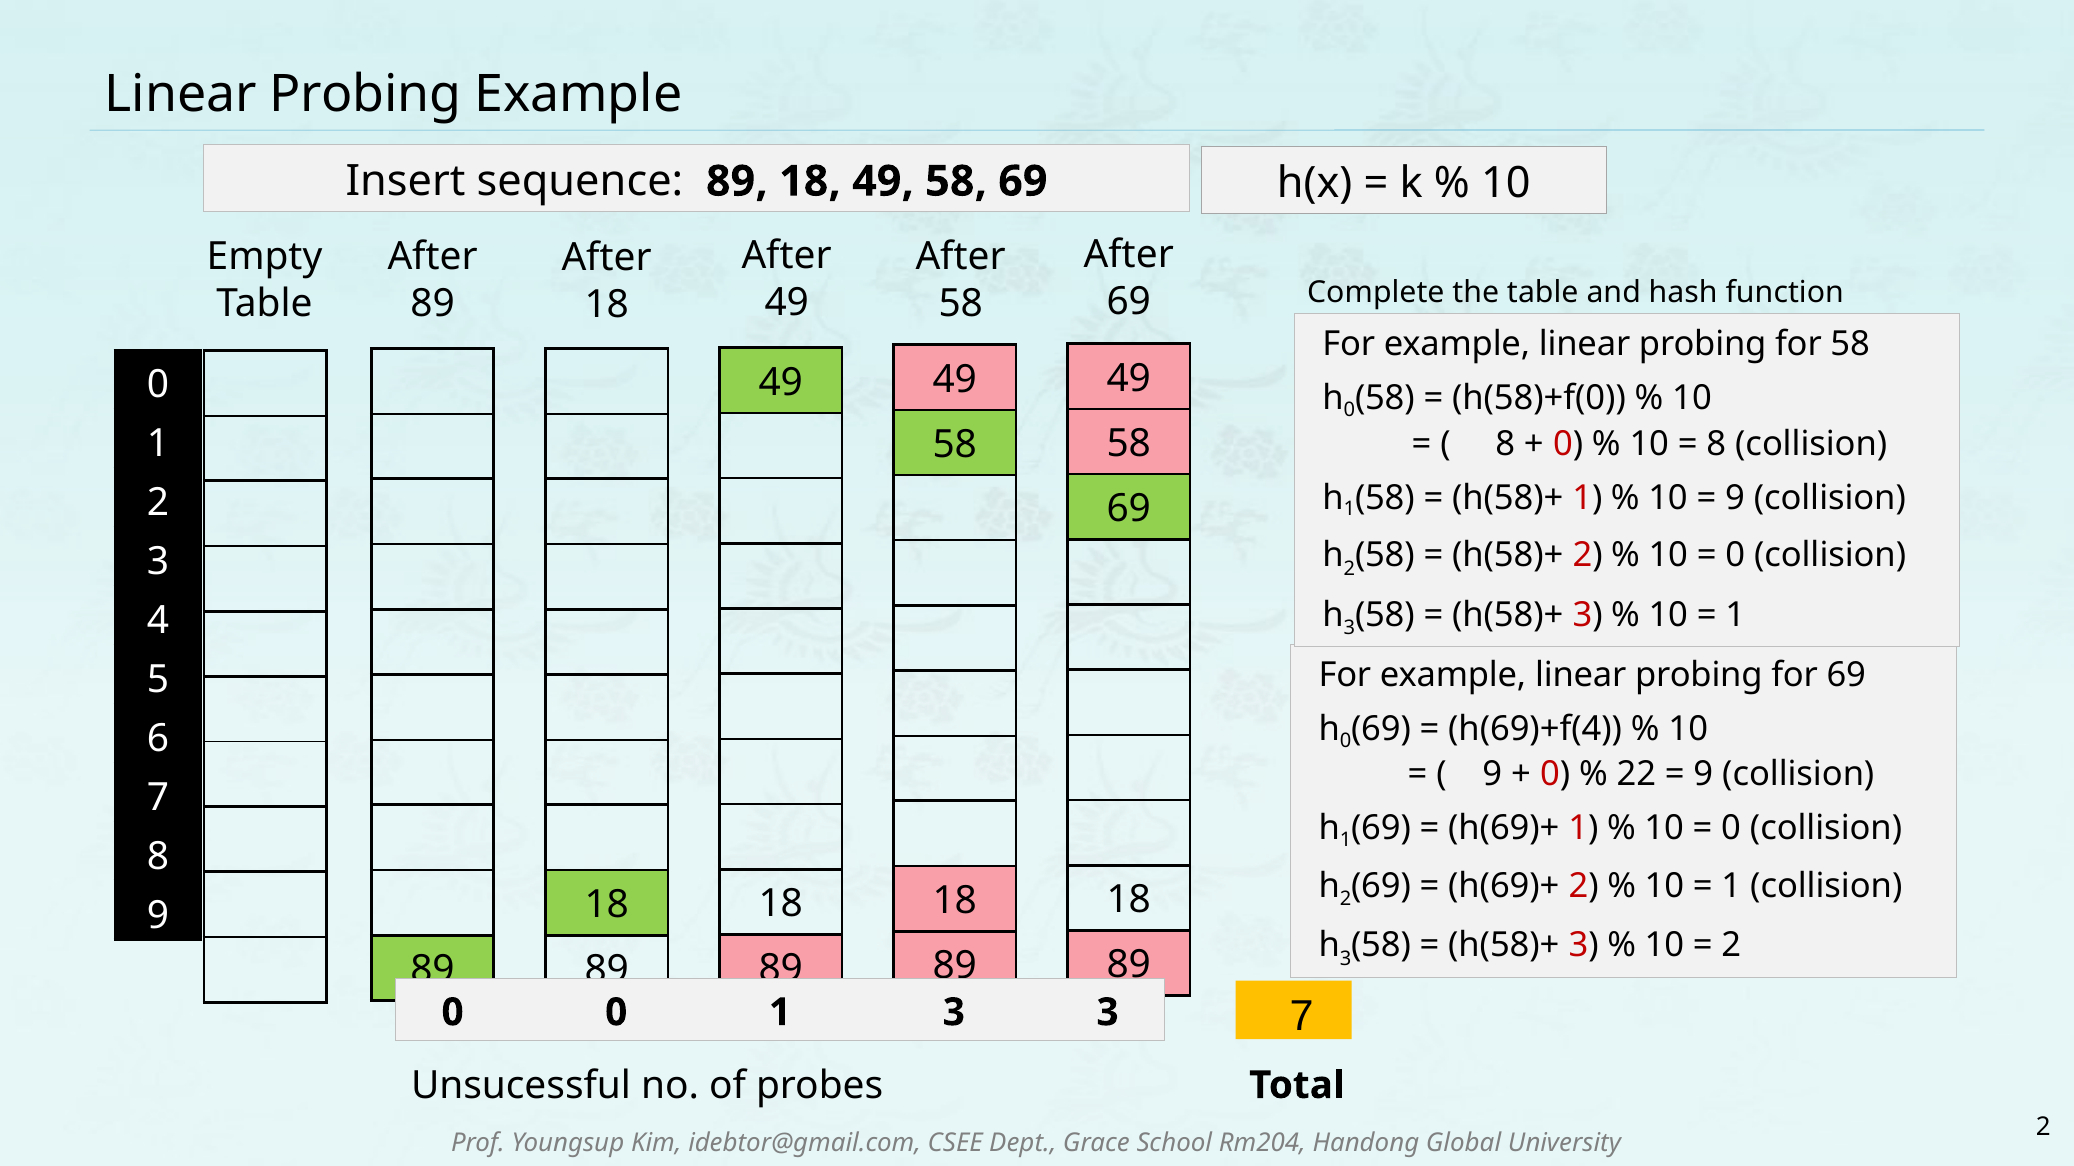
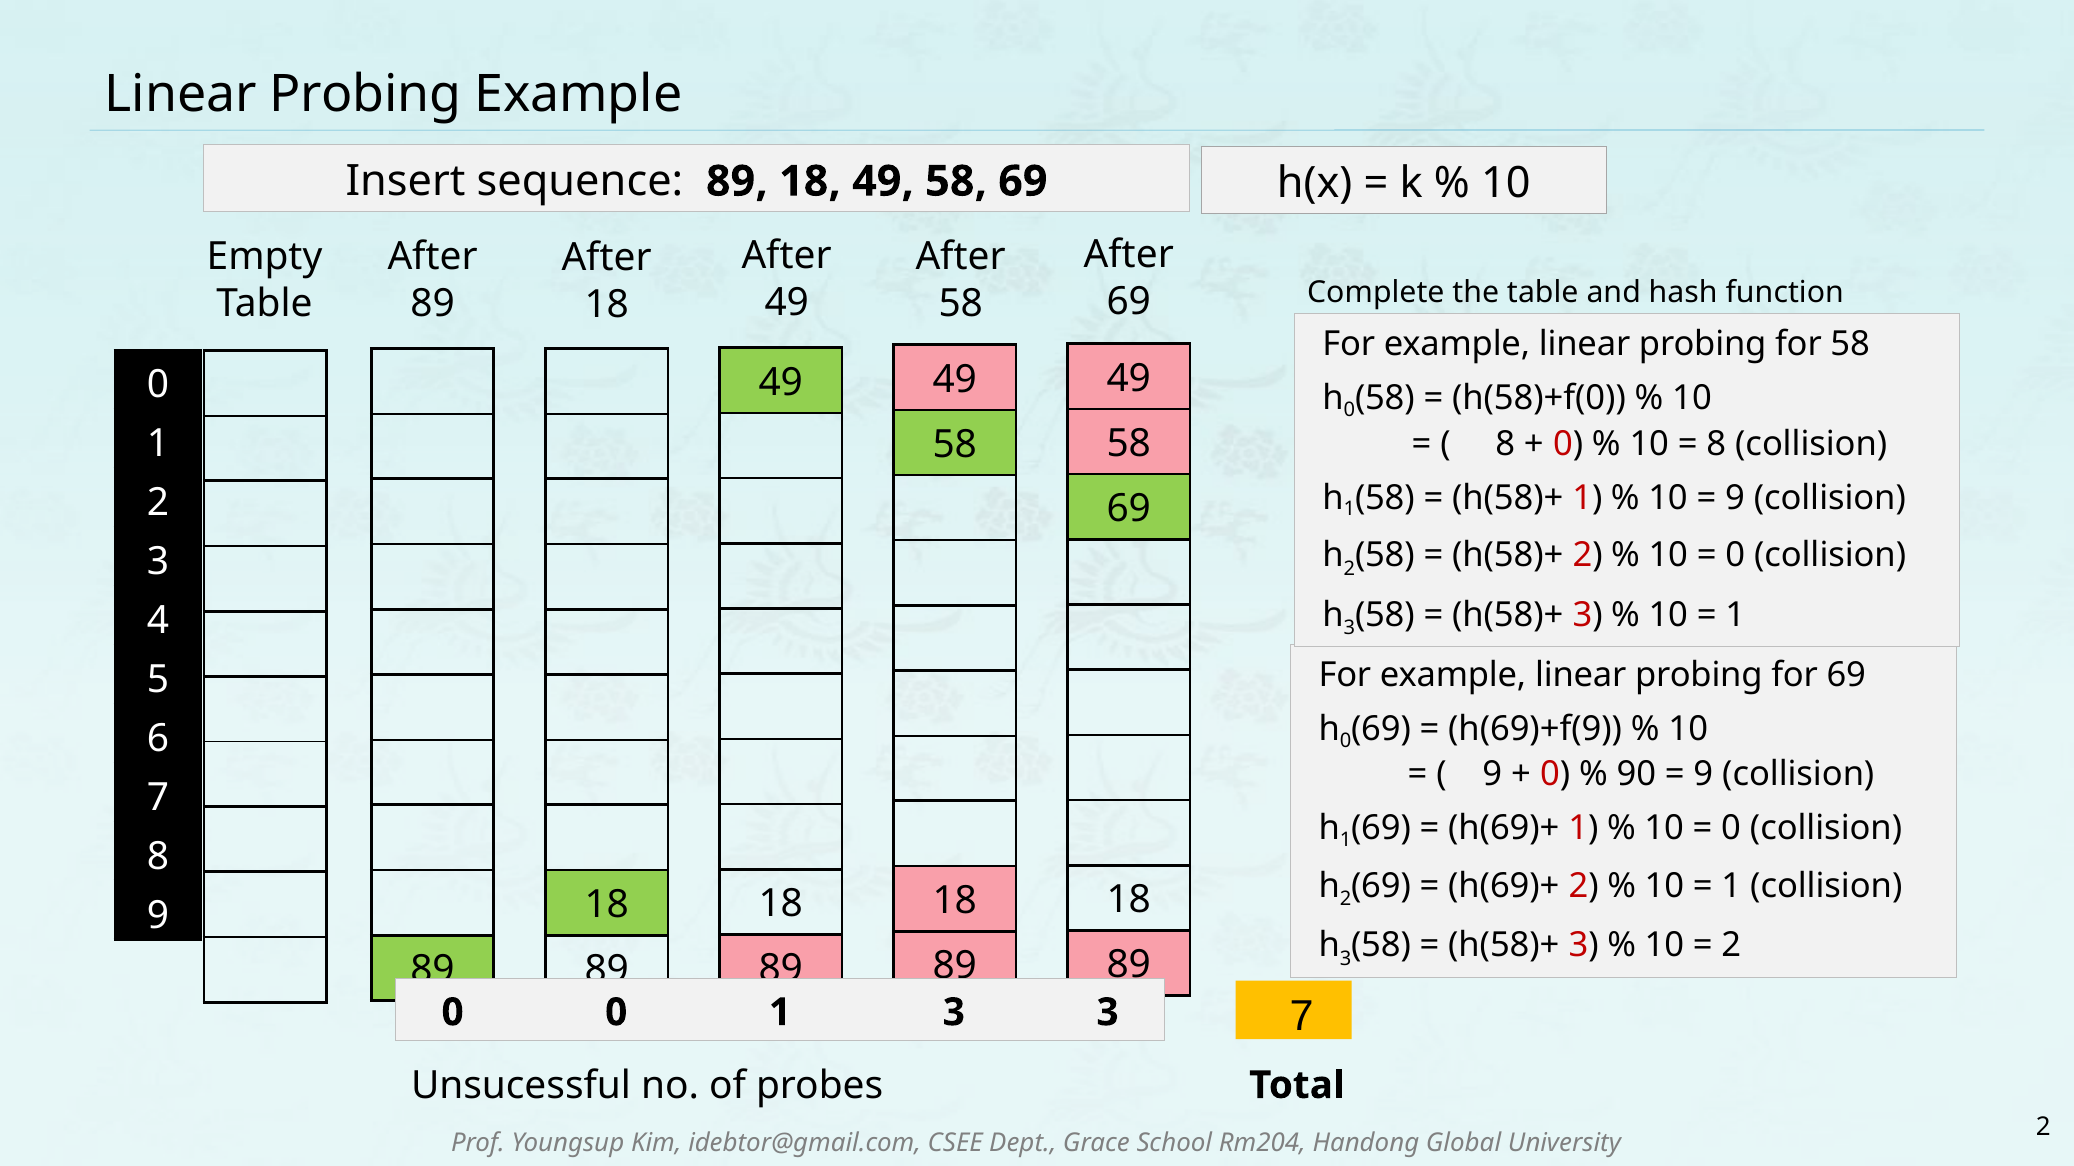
h(69)+f(4: h(69)+f(4 -> h(69)+f(9
22: 22 -> 90
